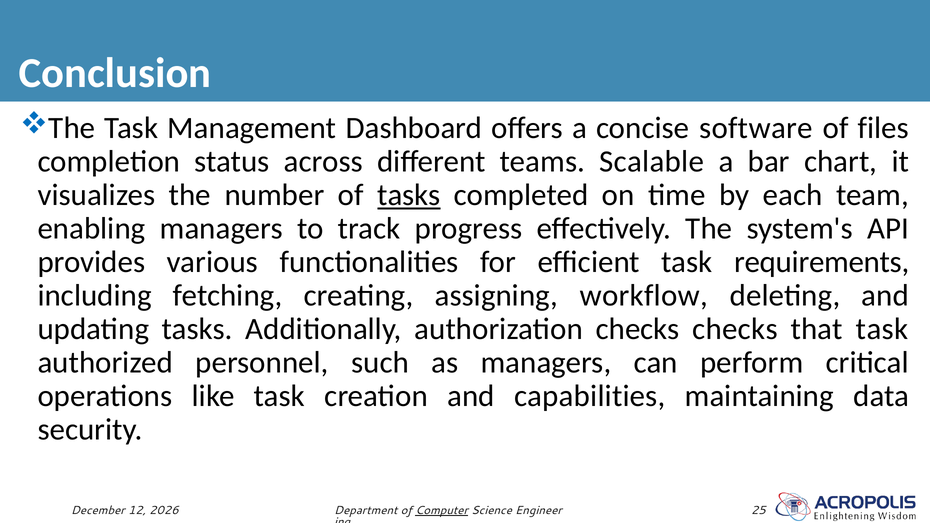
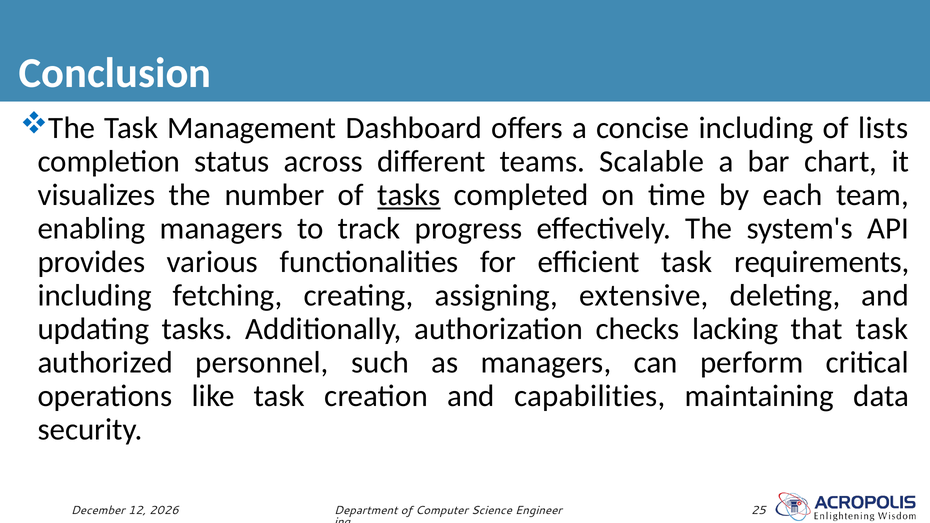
concise software: software -> including
files: files -> lists
workflow: workflow -> extensive
checks checks: checks -> lacking
Computer underline: present -> none
